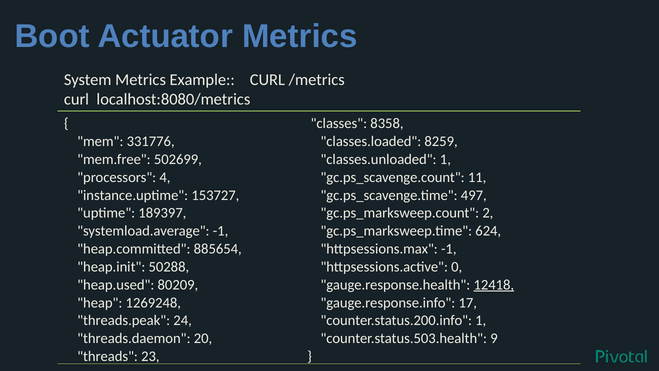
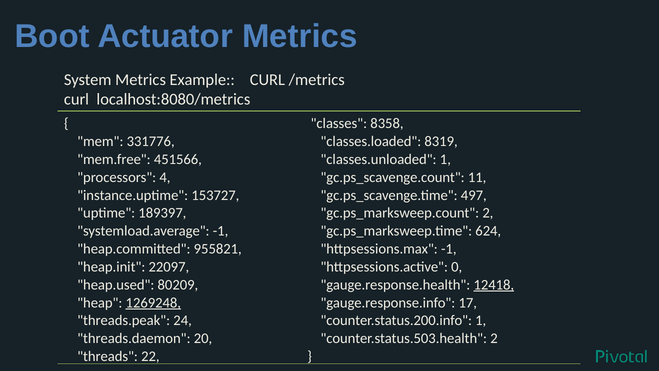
8259: 8259 -> 8319
502699: 502699 -> 451566
885654: 885654 -> 955821
50288: 50288 -> 22097
1269248 underline: none -> present
counter.status.503.health 9: 9 -> 2
23: 23 -> 22
